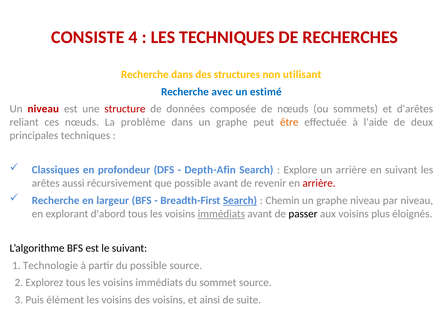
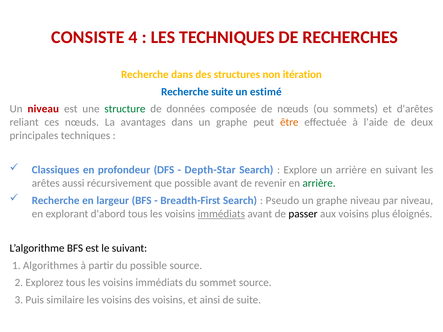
utilisant: utilisant -> itération
Recherche avec: avec -> suite
structure colour: red -> green
problème: problème -> avantages
Depth-Afin: Depth-Afin -> Depth-Star
arrière at (319, 183) colour: red -> green
Search at (240, 201) underline: present -> none
Chemin: Chemin -> Pseudo
Technologie: Technologie -> Algorithmes
élément: élément -> similaire
